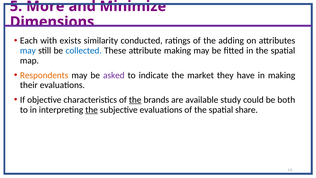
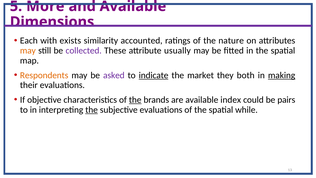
and Minimize: Minimize -> Available
conducted: conducted -> accounted
adding: adding -> nature
may at (28, 51) colour: blue -> orange
collected colour: blue -> purple
attribute making: making -> usually
indicate underline: none -> present
have: have -> both
making at (282, 75) underline: none -> present
study: study -> index
both: both -> pairs
share: share -> while
